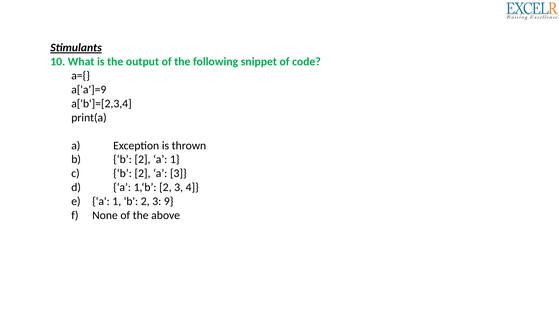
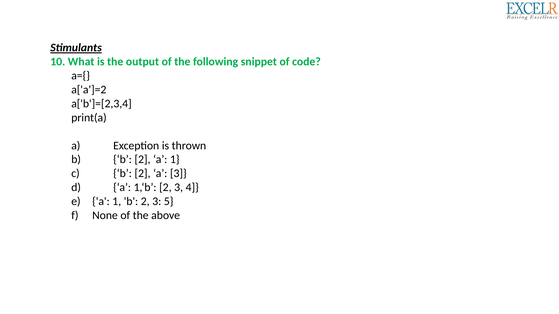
a['a']=9: a['a']=9 -> a['a']=2
9: 9 -> 5
